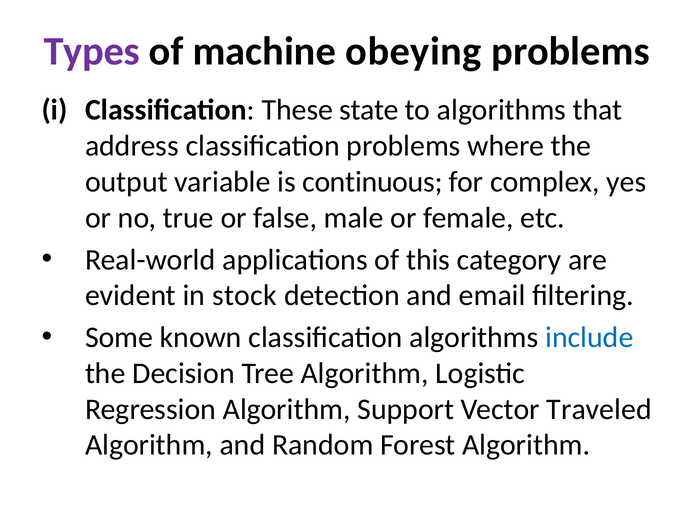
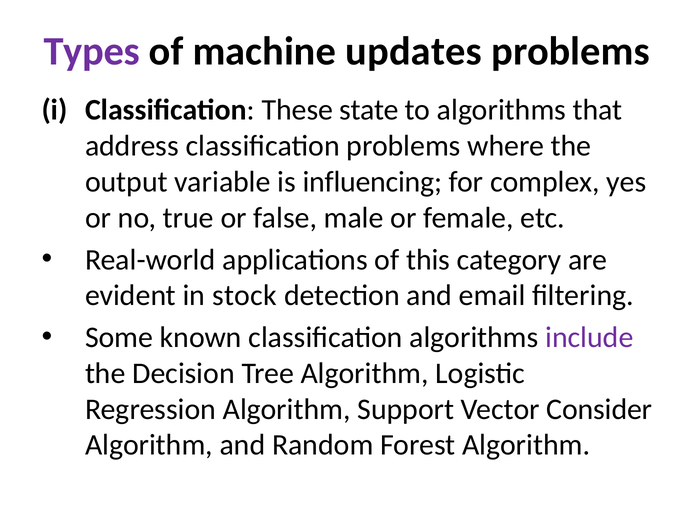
obeying: obeying -> updates
continuous: continuous -> influencing
include colour: blue -> purple
Traveled: Traveled -> Consider
